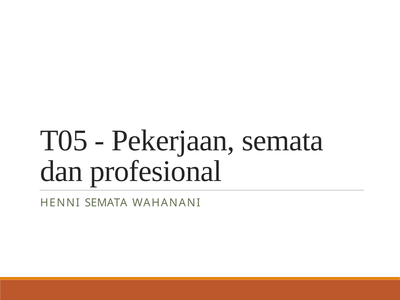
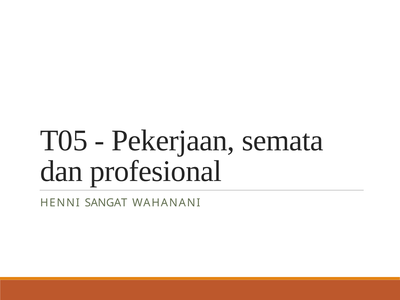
HENNI SEMATA: SEMATA -> SANGAT
